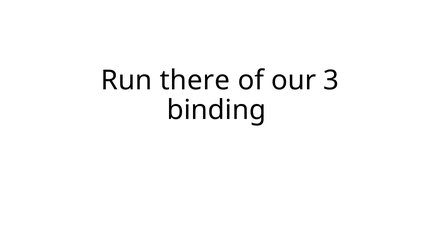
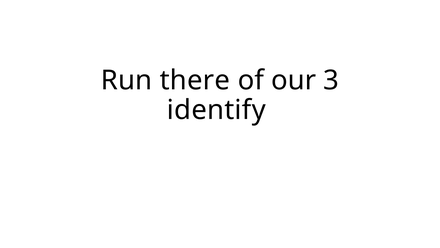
binding: binding -> identify
